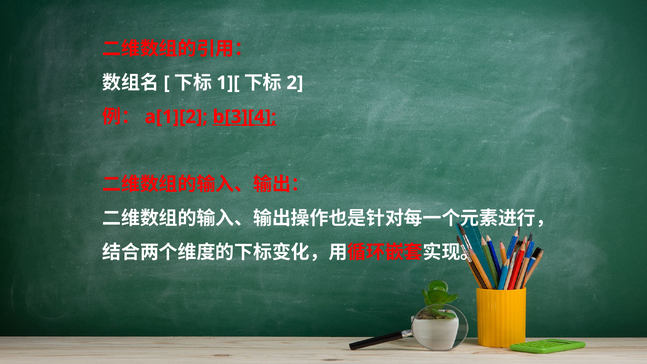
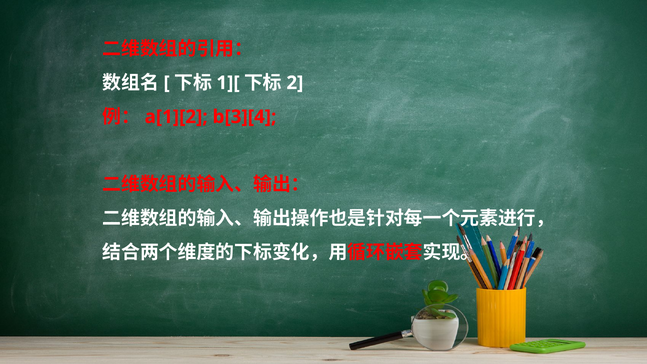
b[3][4 underline: present -> none
